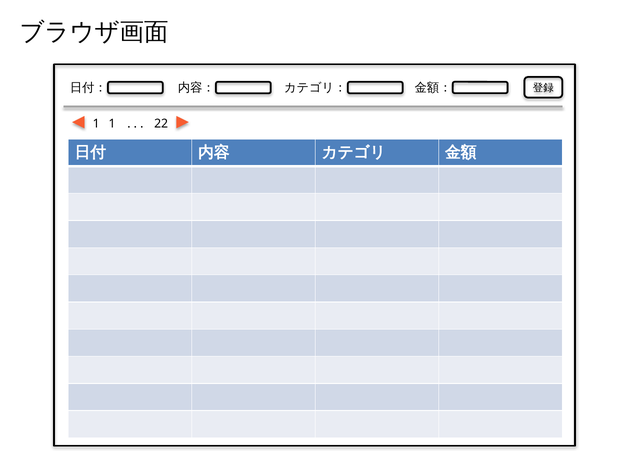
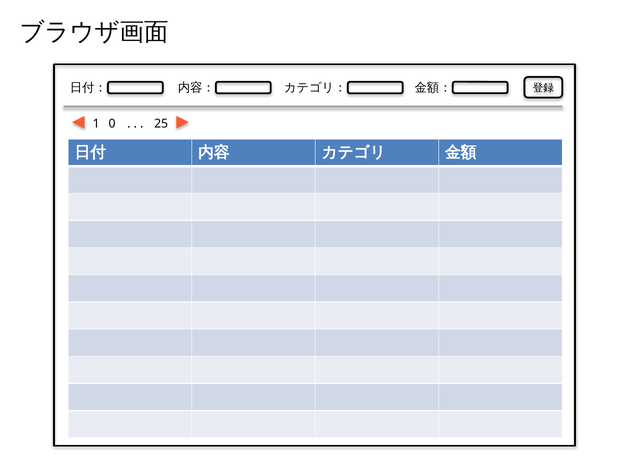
1 1: 1 -> 0
22: 22 -> 25
